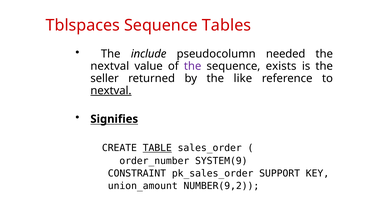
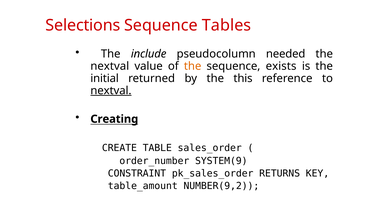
Tblspaces: Tblspaces -> Selections
the at (193, 66) colour: purple -> orange
seller: seller -> initial
like: like -> this
Signifies: Signifies -> Creating
TABLE underline: present -> none
SUPPORT: SUPPORT -> RETURNS
union_amount: union_amount -> table_amount
